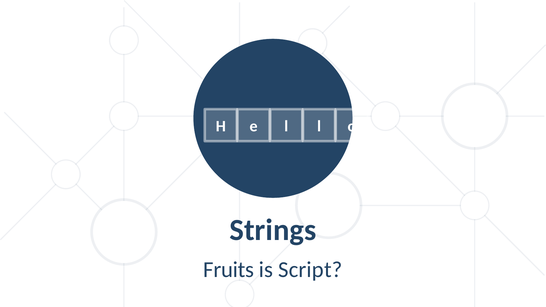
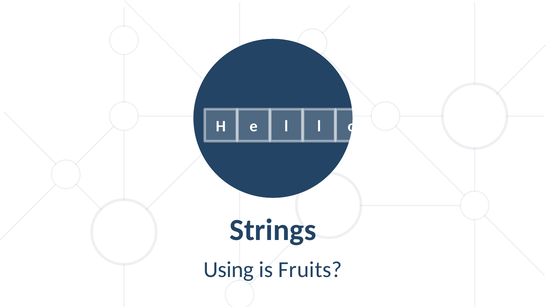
Fruits: Fruits -> Using
Script: Script -> Fruits
